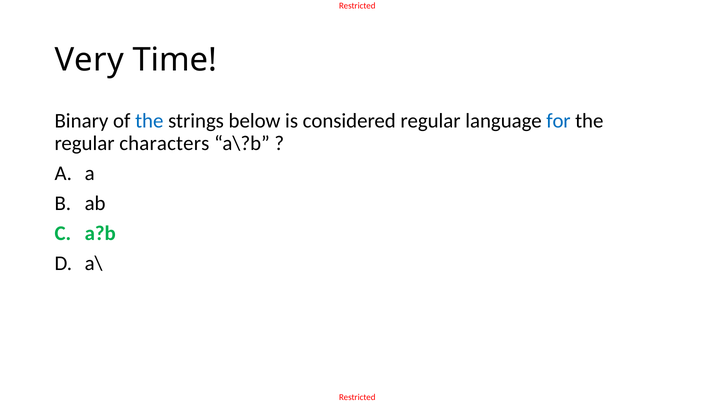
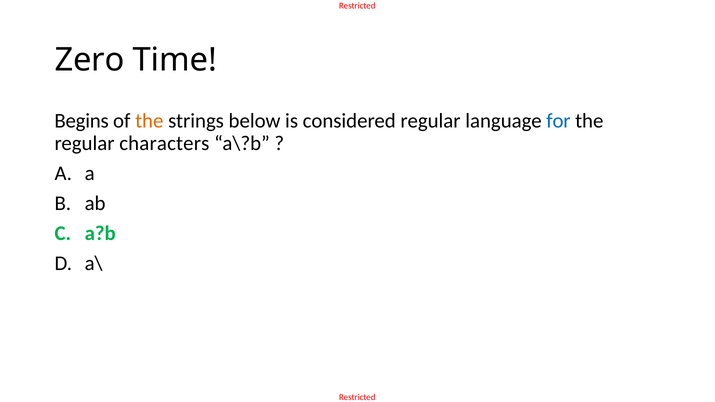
Very: Very -> Zero
Binary: Binary -> Begins
the at (149, 121) colour: blue -> orange
